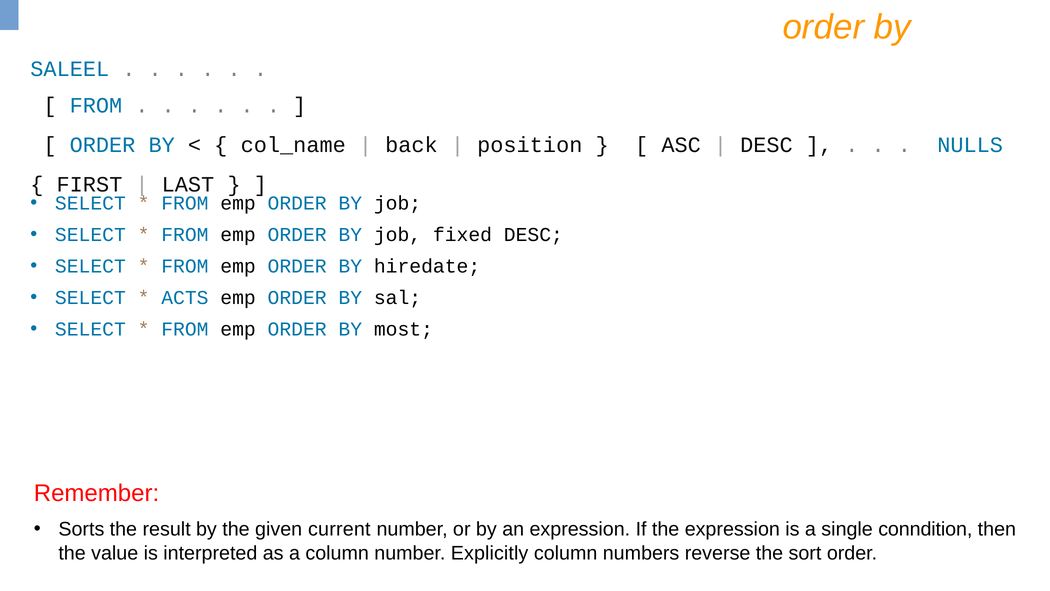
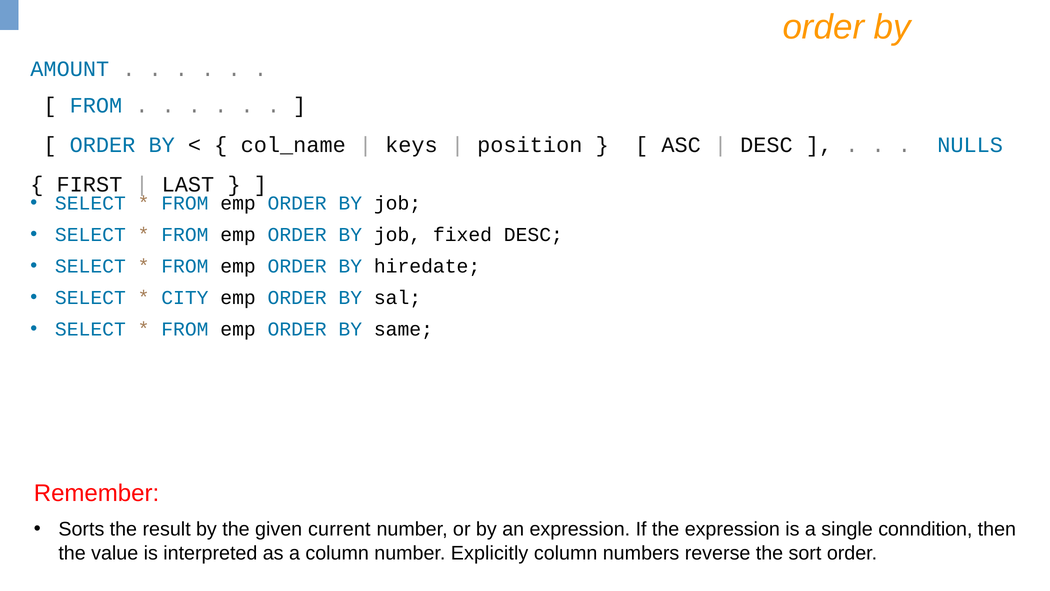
SALEEL: SALEEL -> AMOUNT
back: back -> keys
ACTS: ACTS -> CITY
most: most -> same
